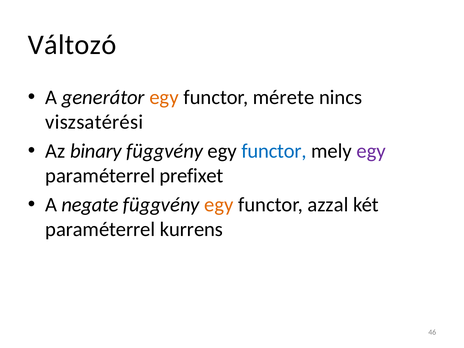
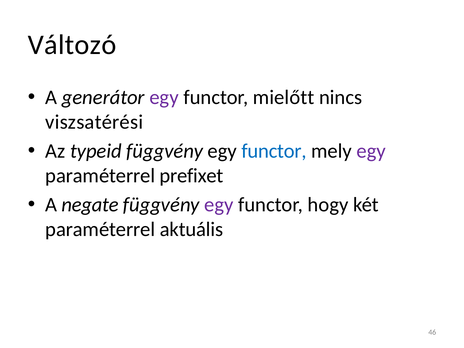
egy at (164, 97) colour: orange -> purple
mérete: mérete -> mielőtt
binary: binary -> typeid
egy at (219, 205) colour: orange -> purple
azzal: azzal -> hogy
kurrens: kurrens -> aktuális
